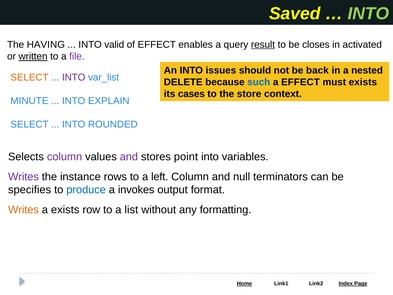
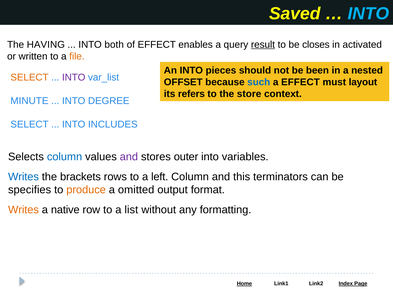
INTO at (368, 14) colour: light green -> light blue
valid: valid -> both
written underline: present -> none
file colour: purple -> orange
issues: issues -> pieces
back: back -> been
DELETE: DELETE -> OFFSET
must exists: exists -> layout
cases: cases -> refers
EXPLAIN: EXPLAIN -> DEGREE
ROUNDED: ROUNDED -> INCLUDES
column at (65, 157) colour: purple -> blue
point: point -> outer
Writes at (23, 177) colour: purple -> blue
instance: instance -> brackets
null: null -> this
produce colour: blue -> orange
invokes: invokes -> omitted
a exists: exists -> native
